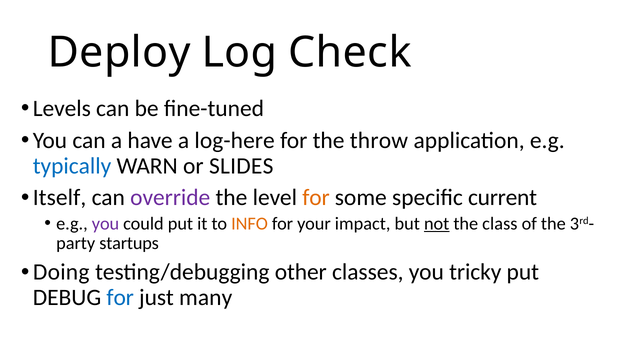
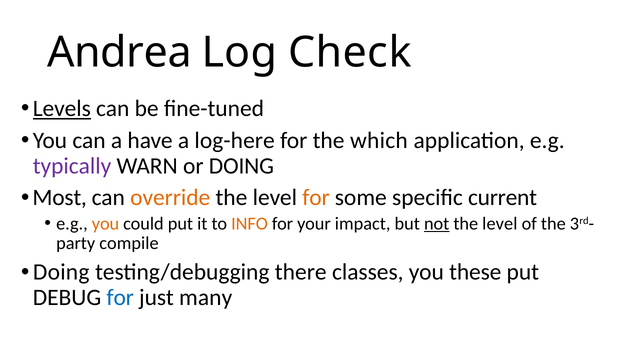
Deploy: Deploy -> Andrea
Levels underline: none -> present
throw: throw -> which
typically colour: blue -> purple
or SLIDES: SLIDES -> DOING
Itself: Itself -> Most
override colour: purple -> orange
you at (106, 224) colour: purple -> orange
class at (500, 224): class -> level
startups: startups -> compile
other: other -> there
tricky: tricky -> these
